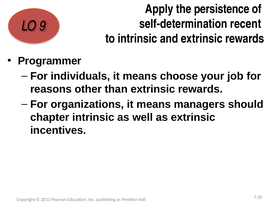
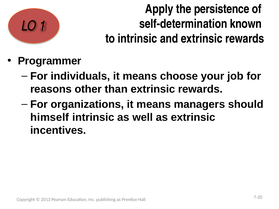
recent: recent -> known
9: 9 -> 1
chapter: chapter -> himself
